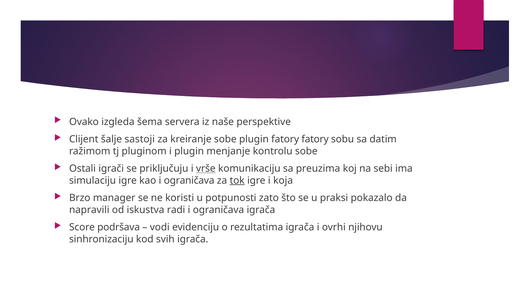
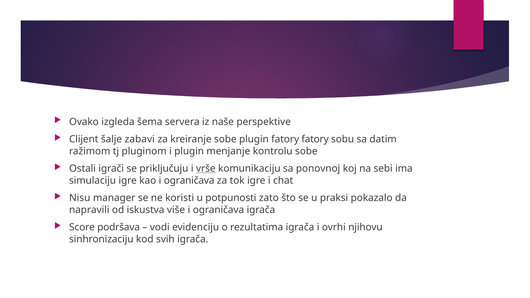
sastoji: sastoji -> zabavi
preuzima: preuzima -> ponovnoj
tok underline: present -> none
koja: koja -> chat
Brzo: Brzo -> Nisu
radi: radi -> više
